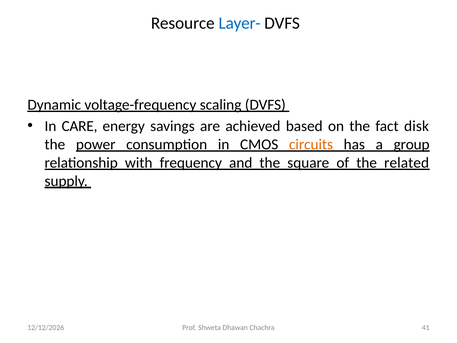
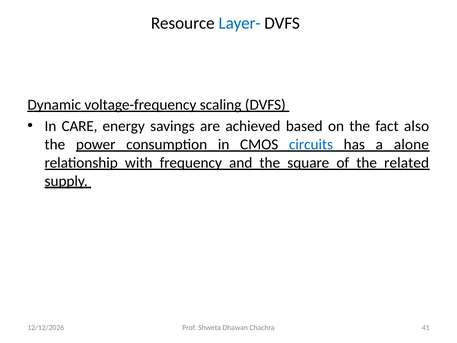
disk: disk -> also
circuits colour: orange -> blue
group: group -> alone
